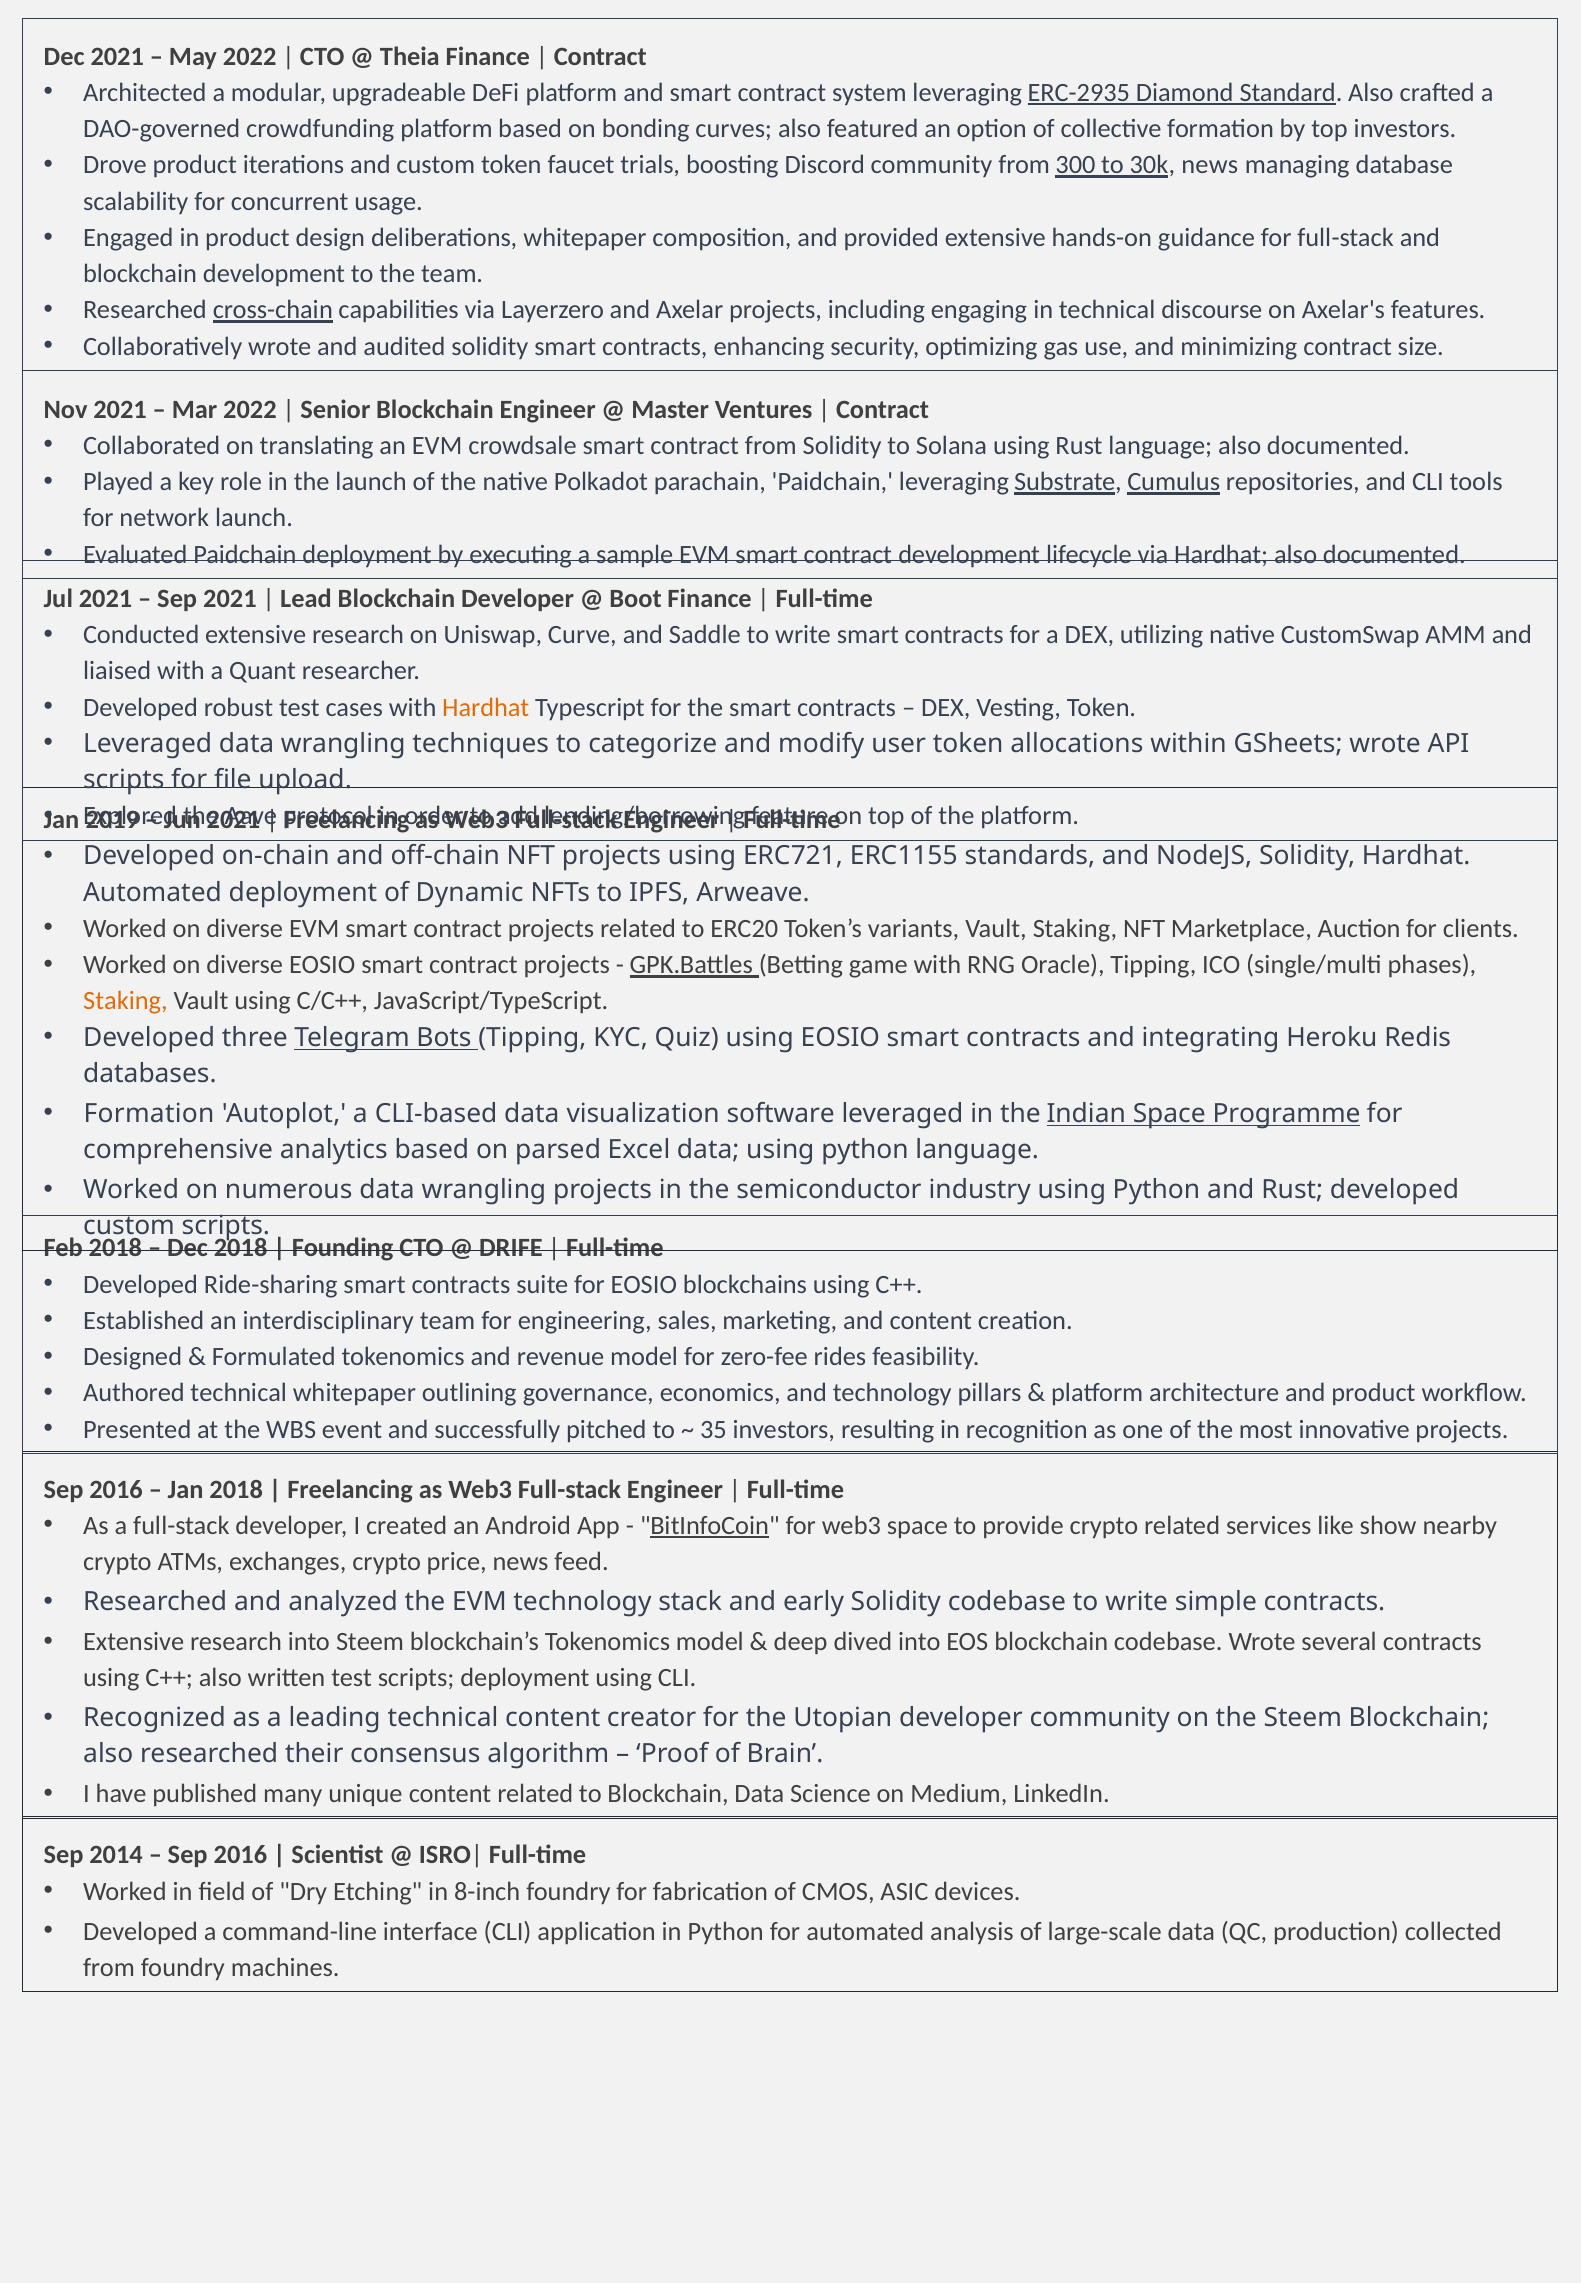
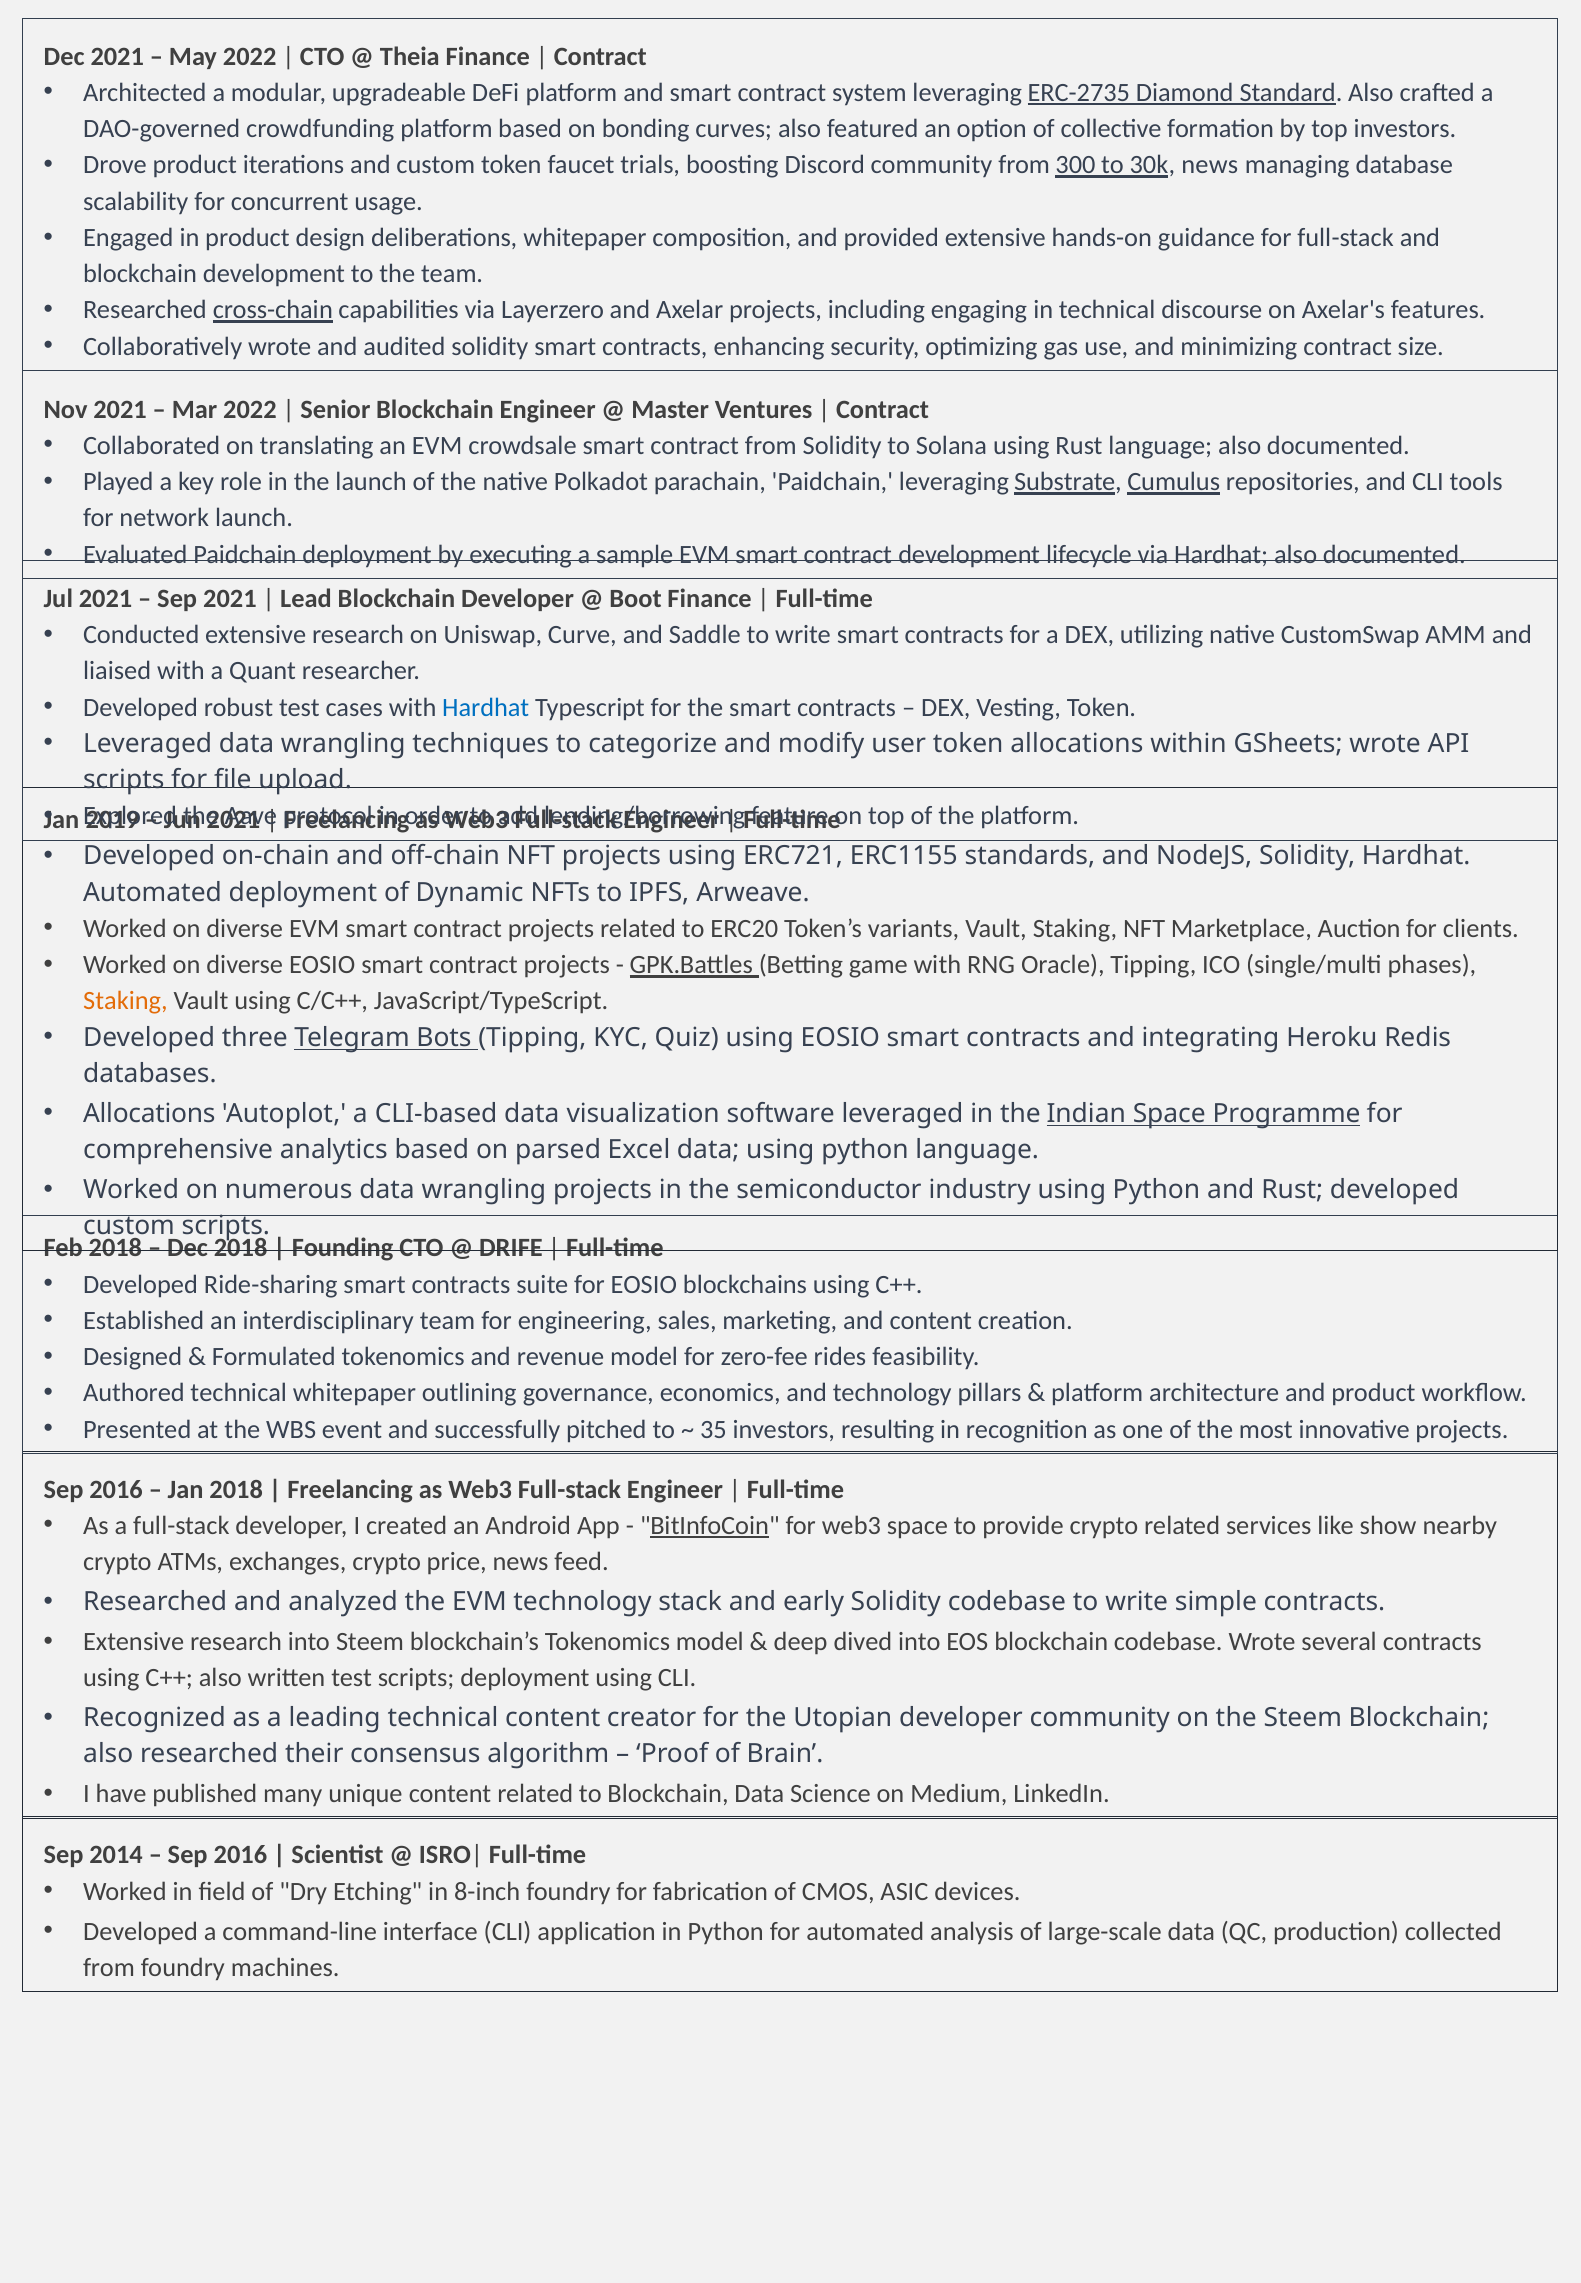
ERC-2935: ERC-2935 -> ERC-2735
Hardhat at (486, 708) colour: orange -> blue
Formation at (149, 1114): Formation -> Allocations
